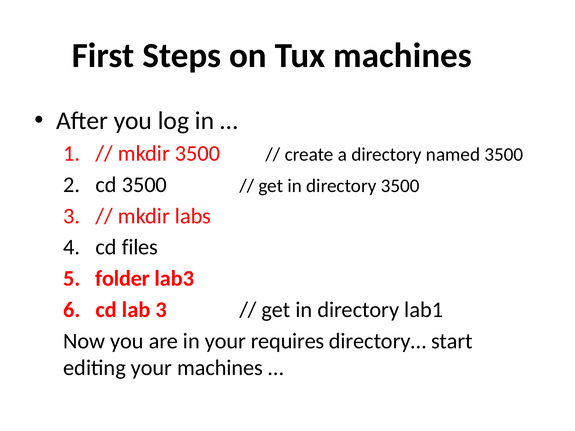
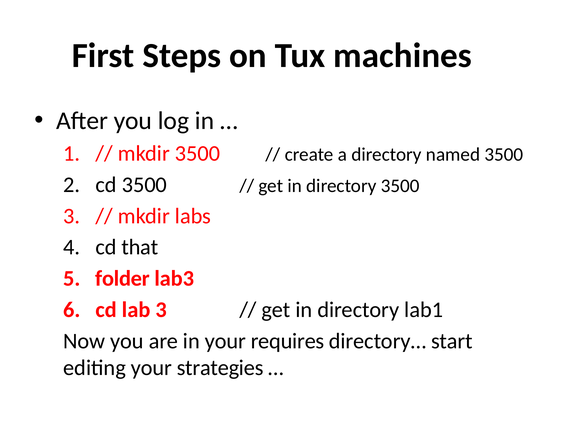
files: files -> that
your machines: machines -> strategies
